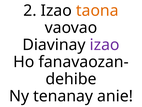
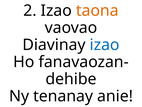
izao at (105, 45) colour: purple -> blue
